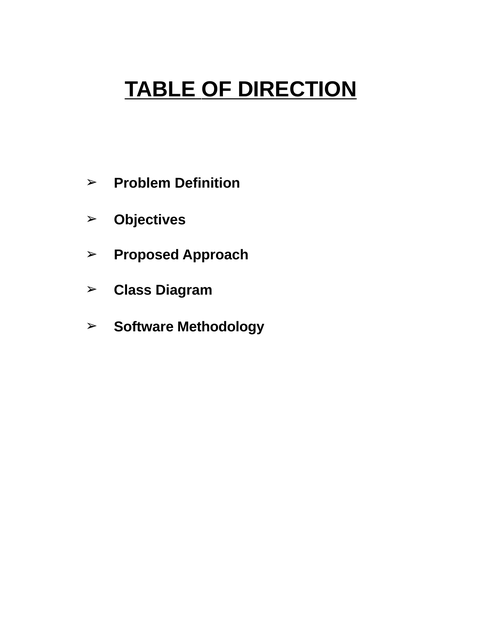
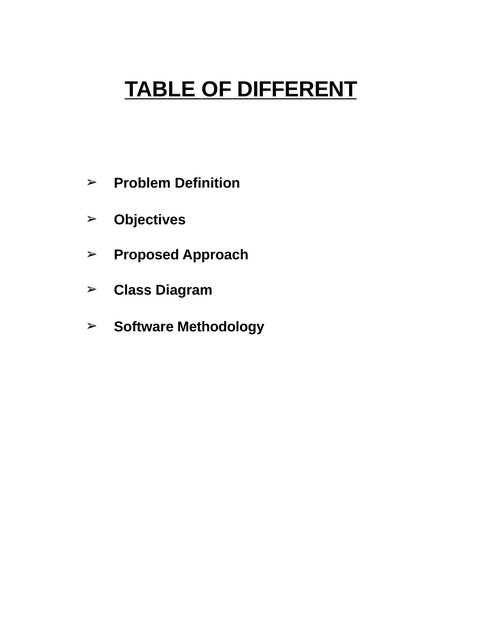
DIRECTION: DIRECTION -> DIFFERENT
